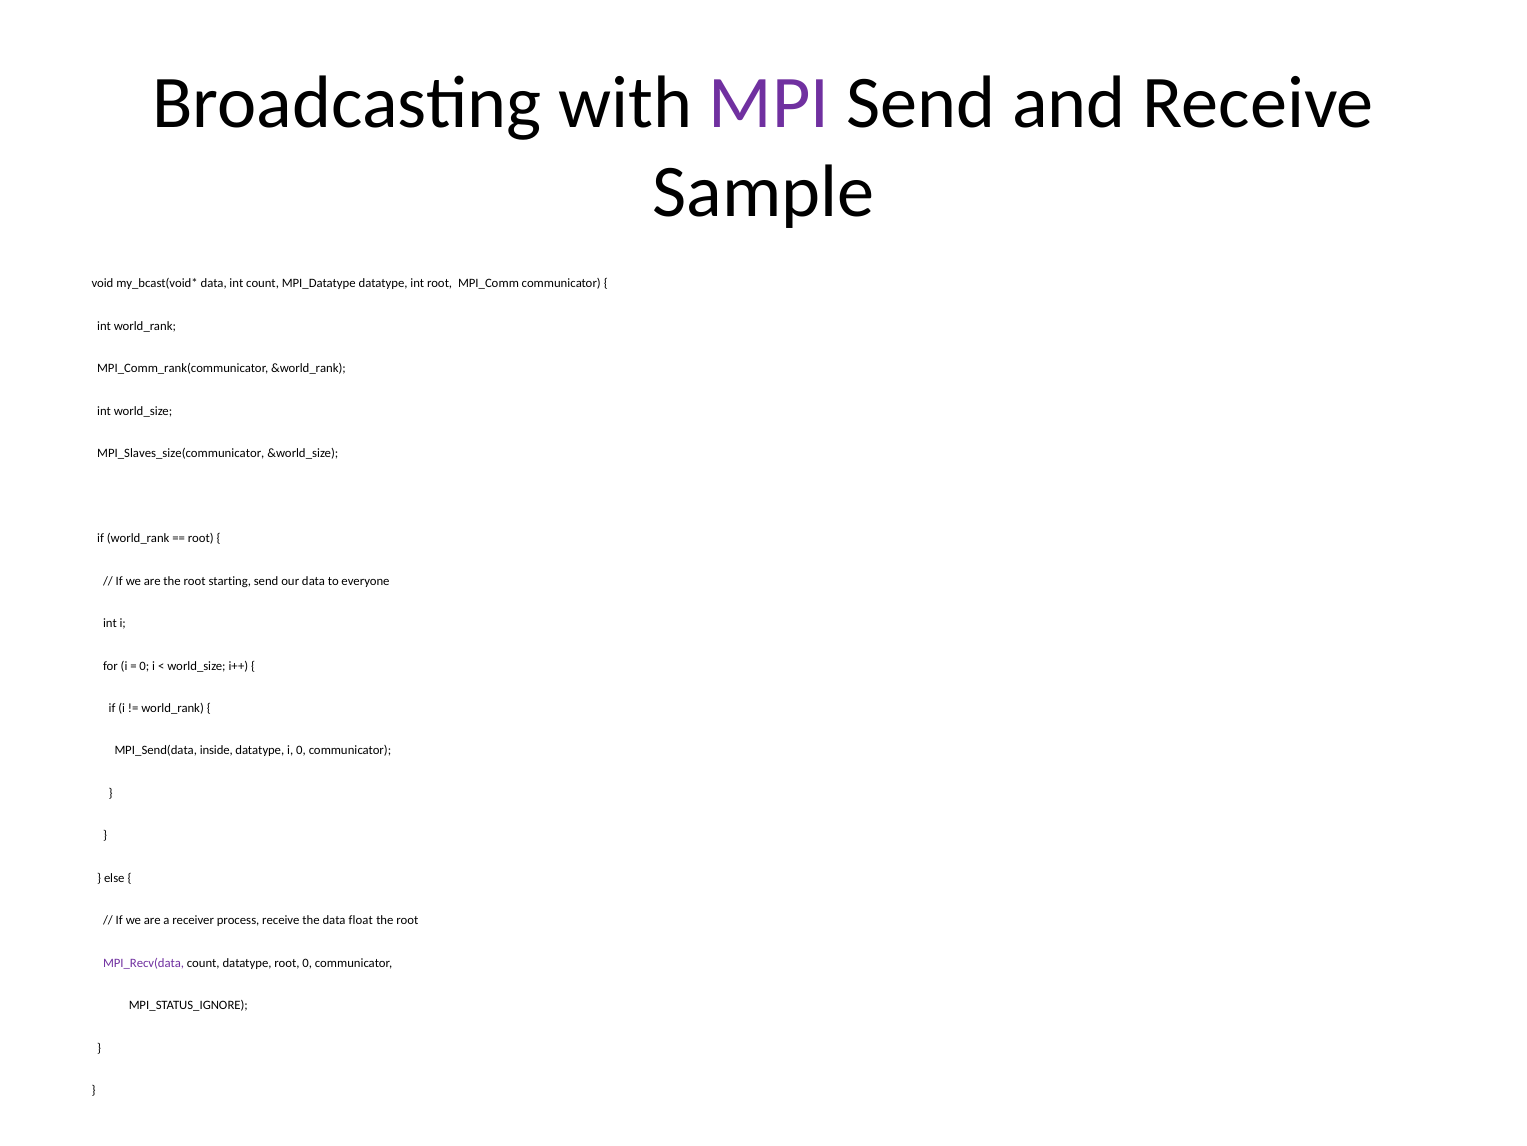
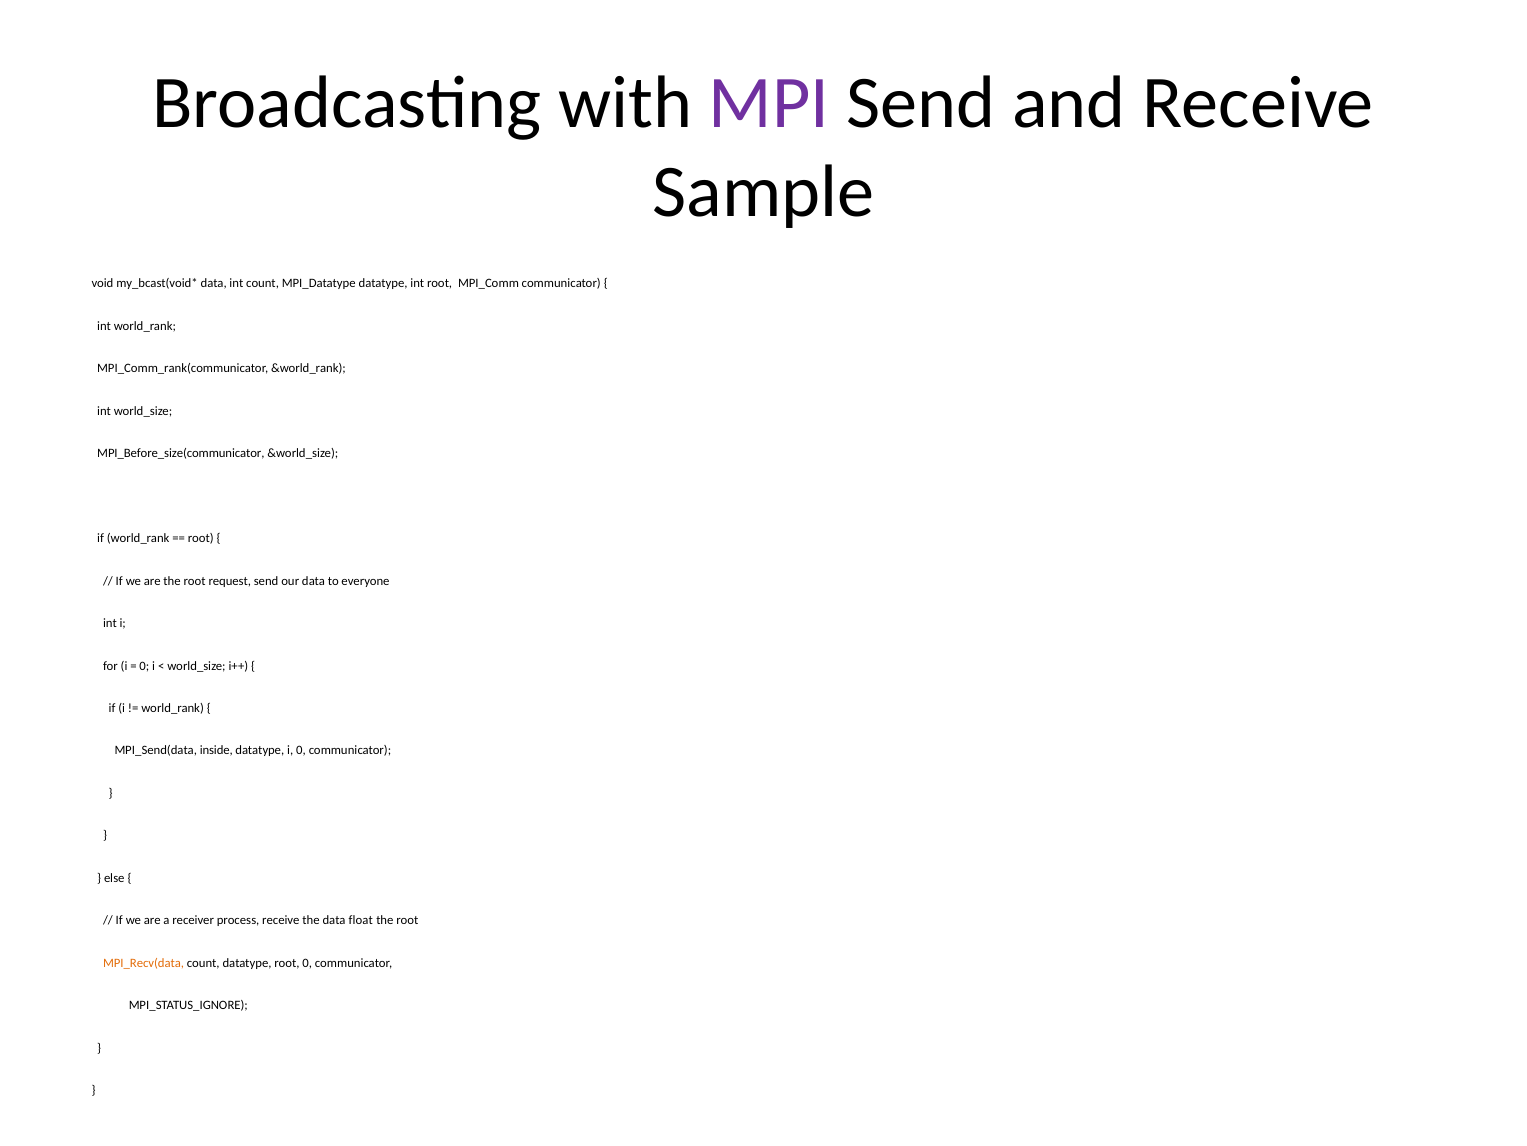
MPI_Slaves_size(communicator: MPI_Slaves_size(communicator -> MPI_Before_size(communicator
starting: starting -> request
MPI_Recv(data colour: purple -> orange
